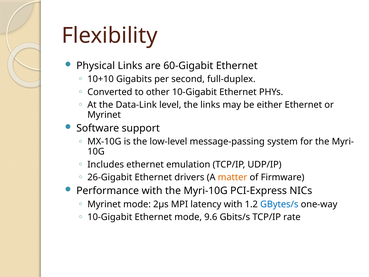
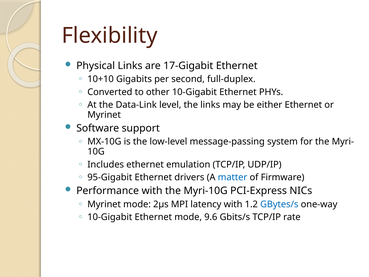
60-Gigabit: 60-Gigabit -> 17-Gigabit
26-Gigabit: 26-Gigabit -> 95-Gigabit
matter colour: orange -> blue
